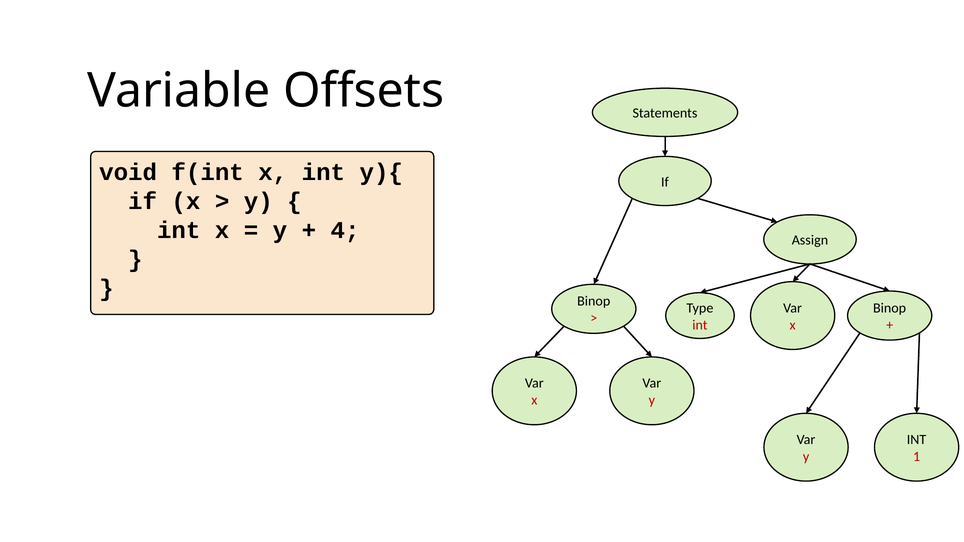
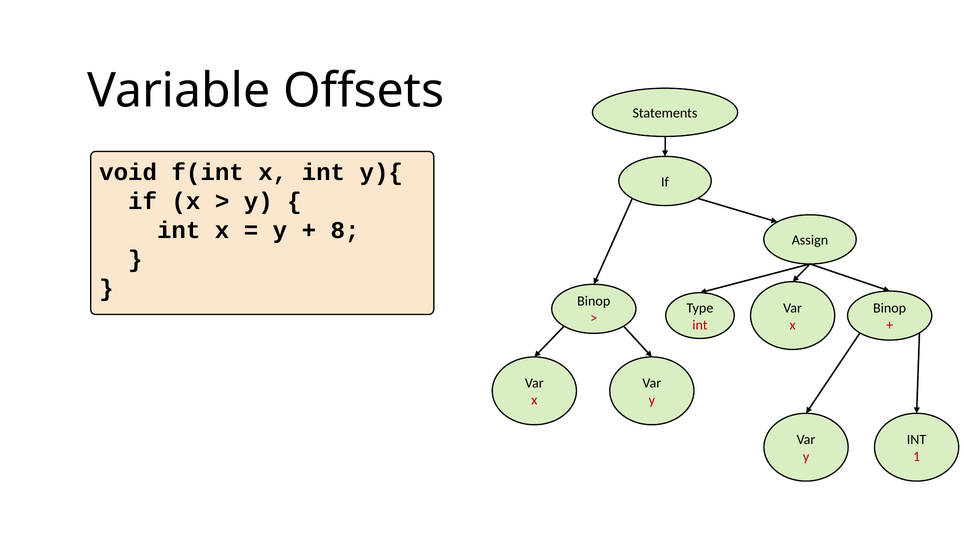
4: 4 -> 8
